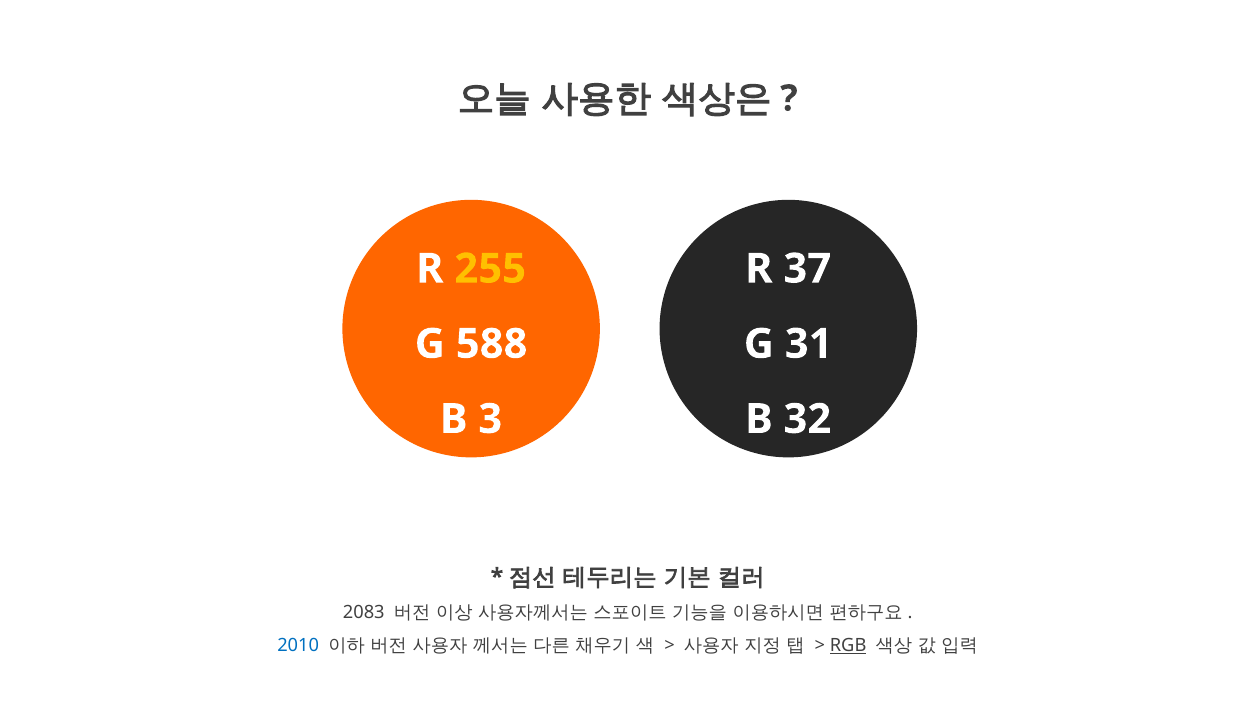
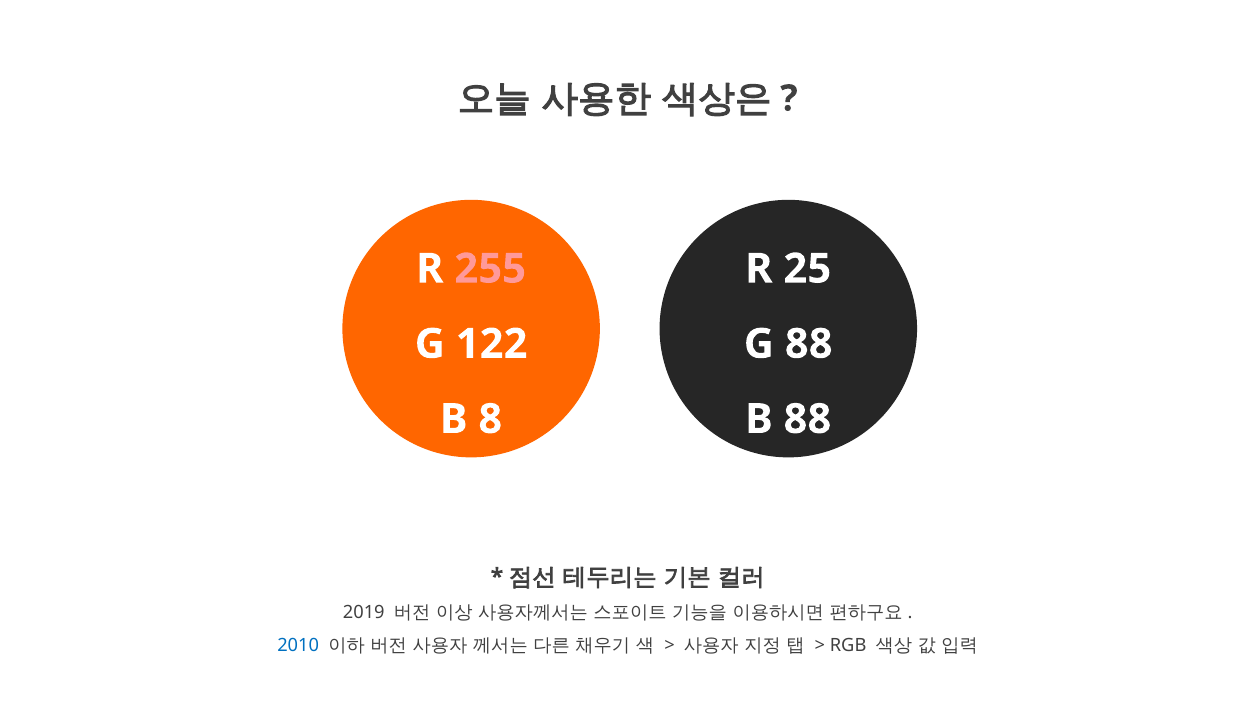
255 colour: yellow -> pink
37: 37 -> 25
588: 588 -> 122
G 31: 31 -> 88
3: 3 -> 8
B 32: 32 -> 88
2083: 2083 -> 2019
RGB underline: present -> none
